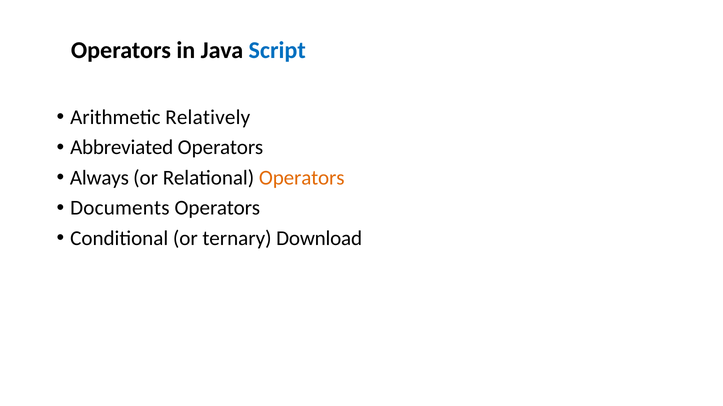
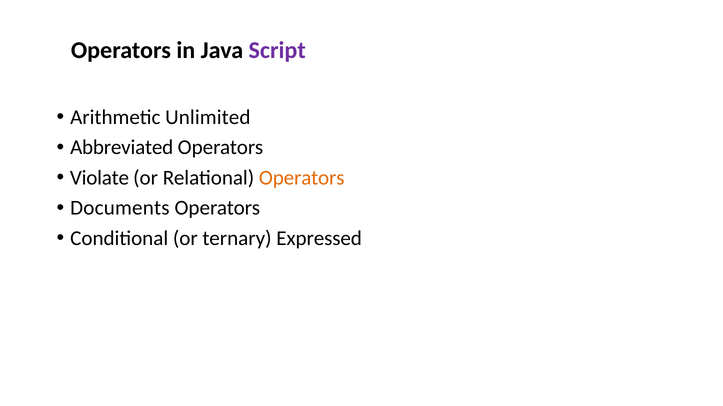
Script colour: blue -> purple
Relatively: Relatively -> Unlimited
Always: Always -> Violate
Download: Download -> Expressed
